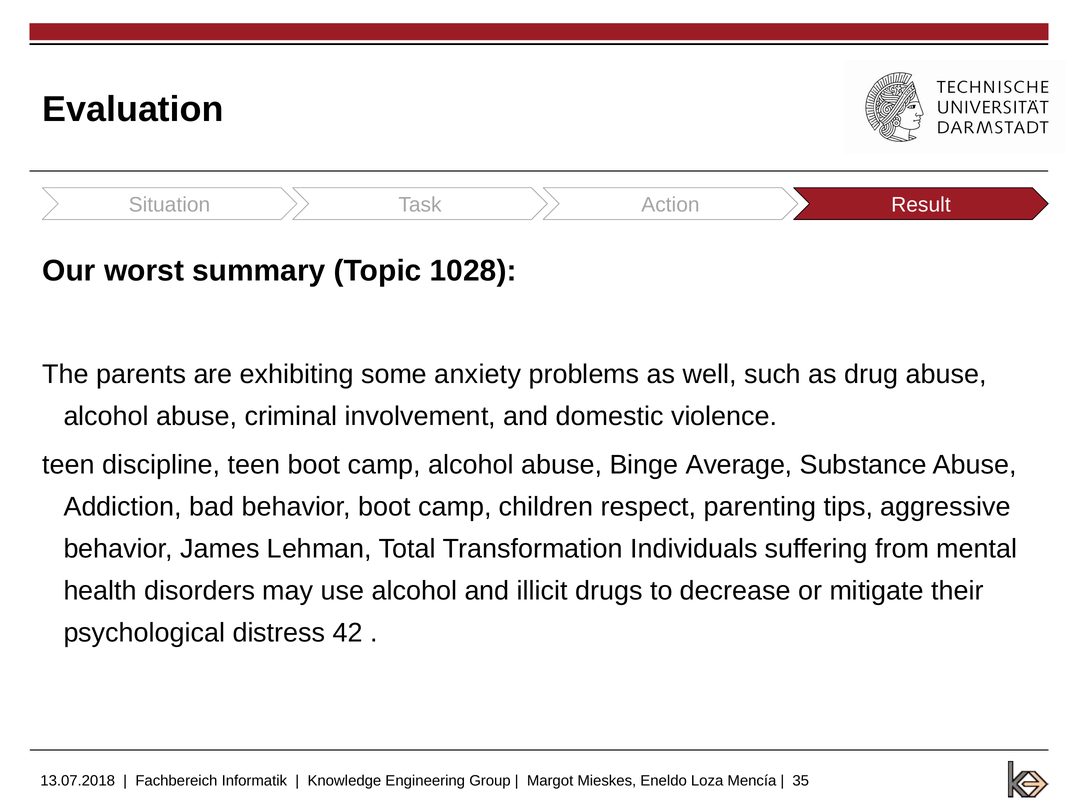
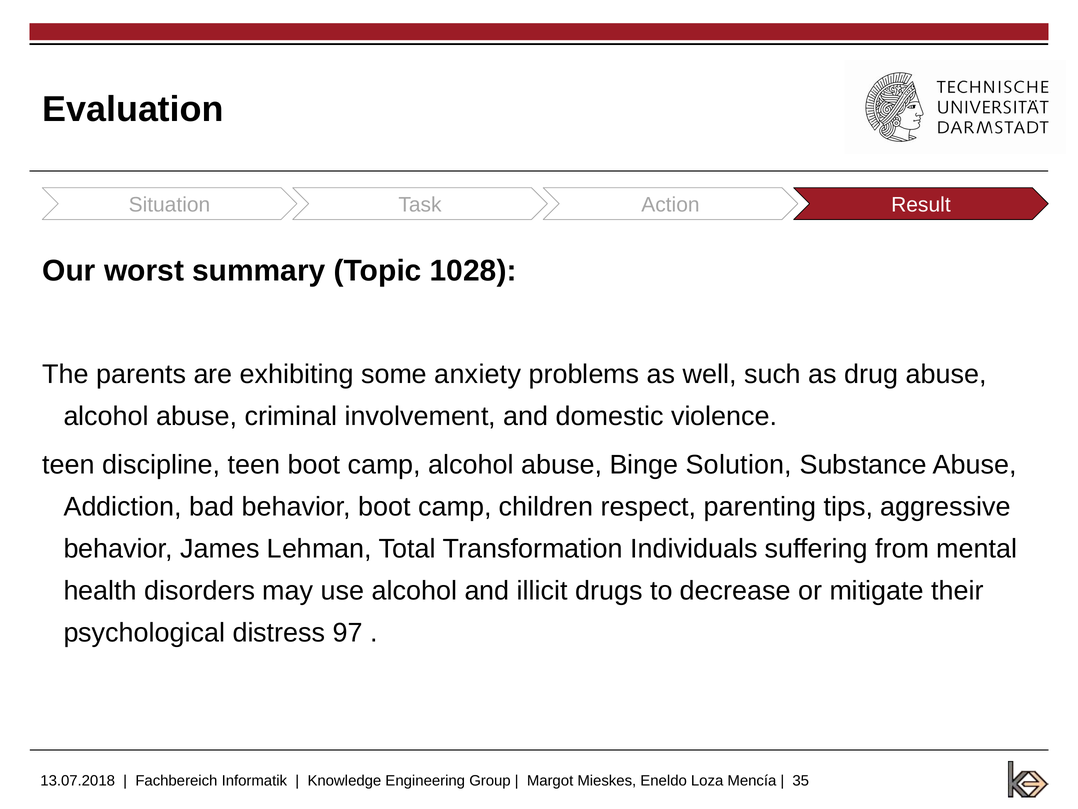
Average: Average -> Solution
42: 42 -> 97
